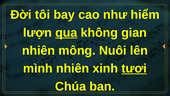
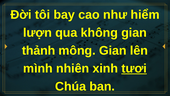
qua underline: present -> none
nhiên at (39, 50): nhiên -> thảnh
mông Nuôi: Nuôi -> Gian
